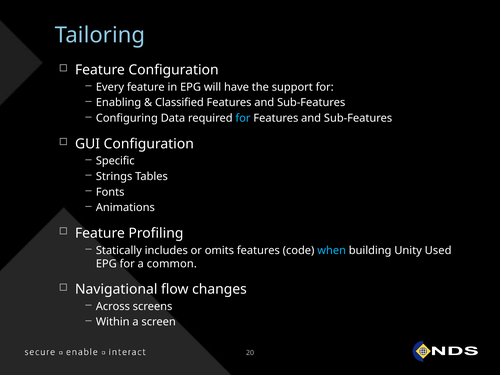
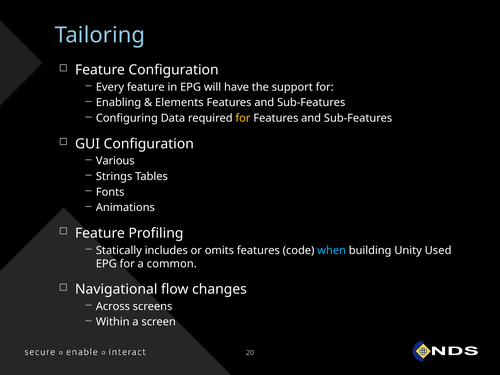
Classified: Classified -> Elements
for at (243, 118) colour: light blue -> yellow
Specific: Specific -> Various
